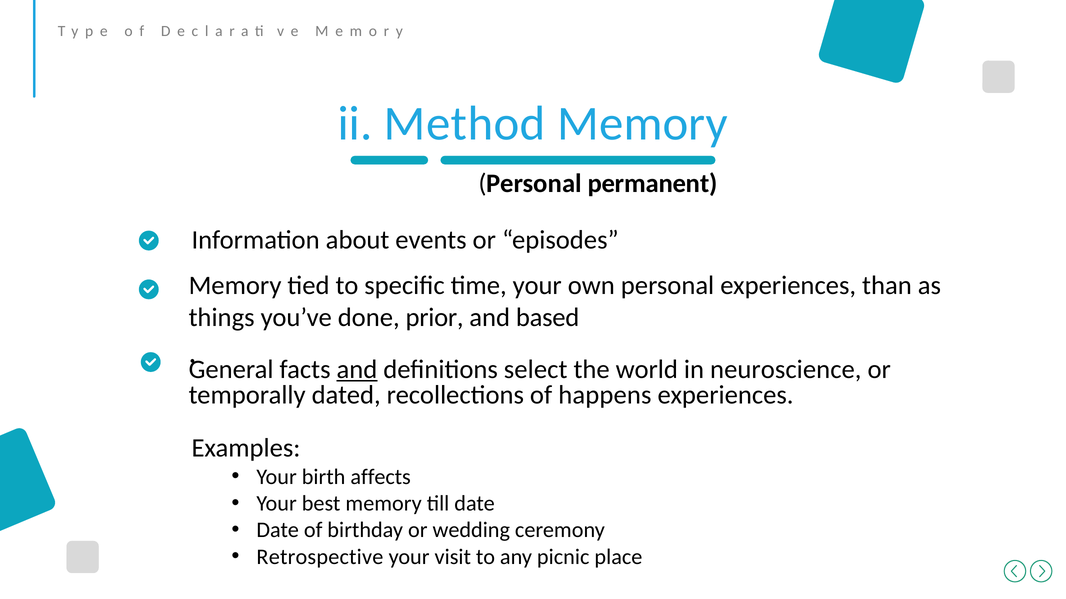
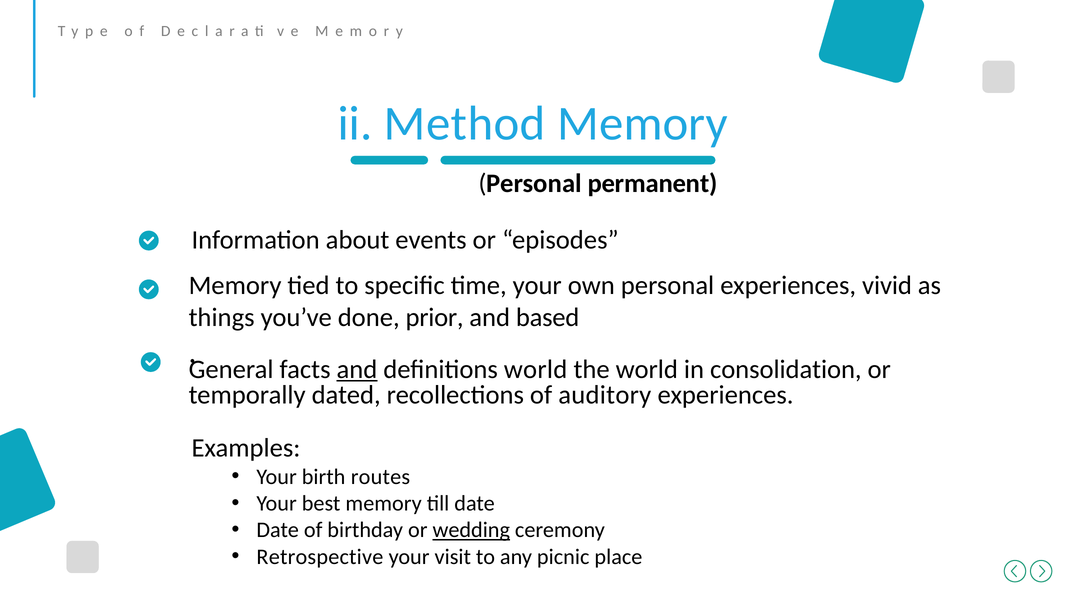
than: than -> vivid
definitions select: select -> world
neuroscience: neuroscience -> consolidation
happens: happens -> auditory
affects: affects -> routes
wedding underline: none -> present
